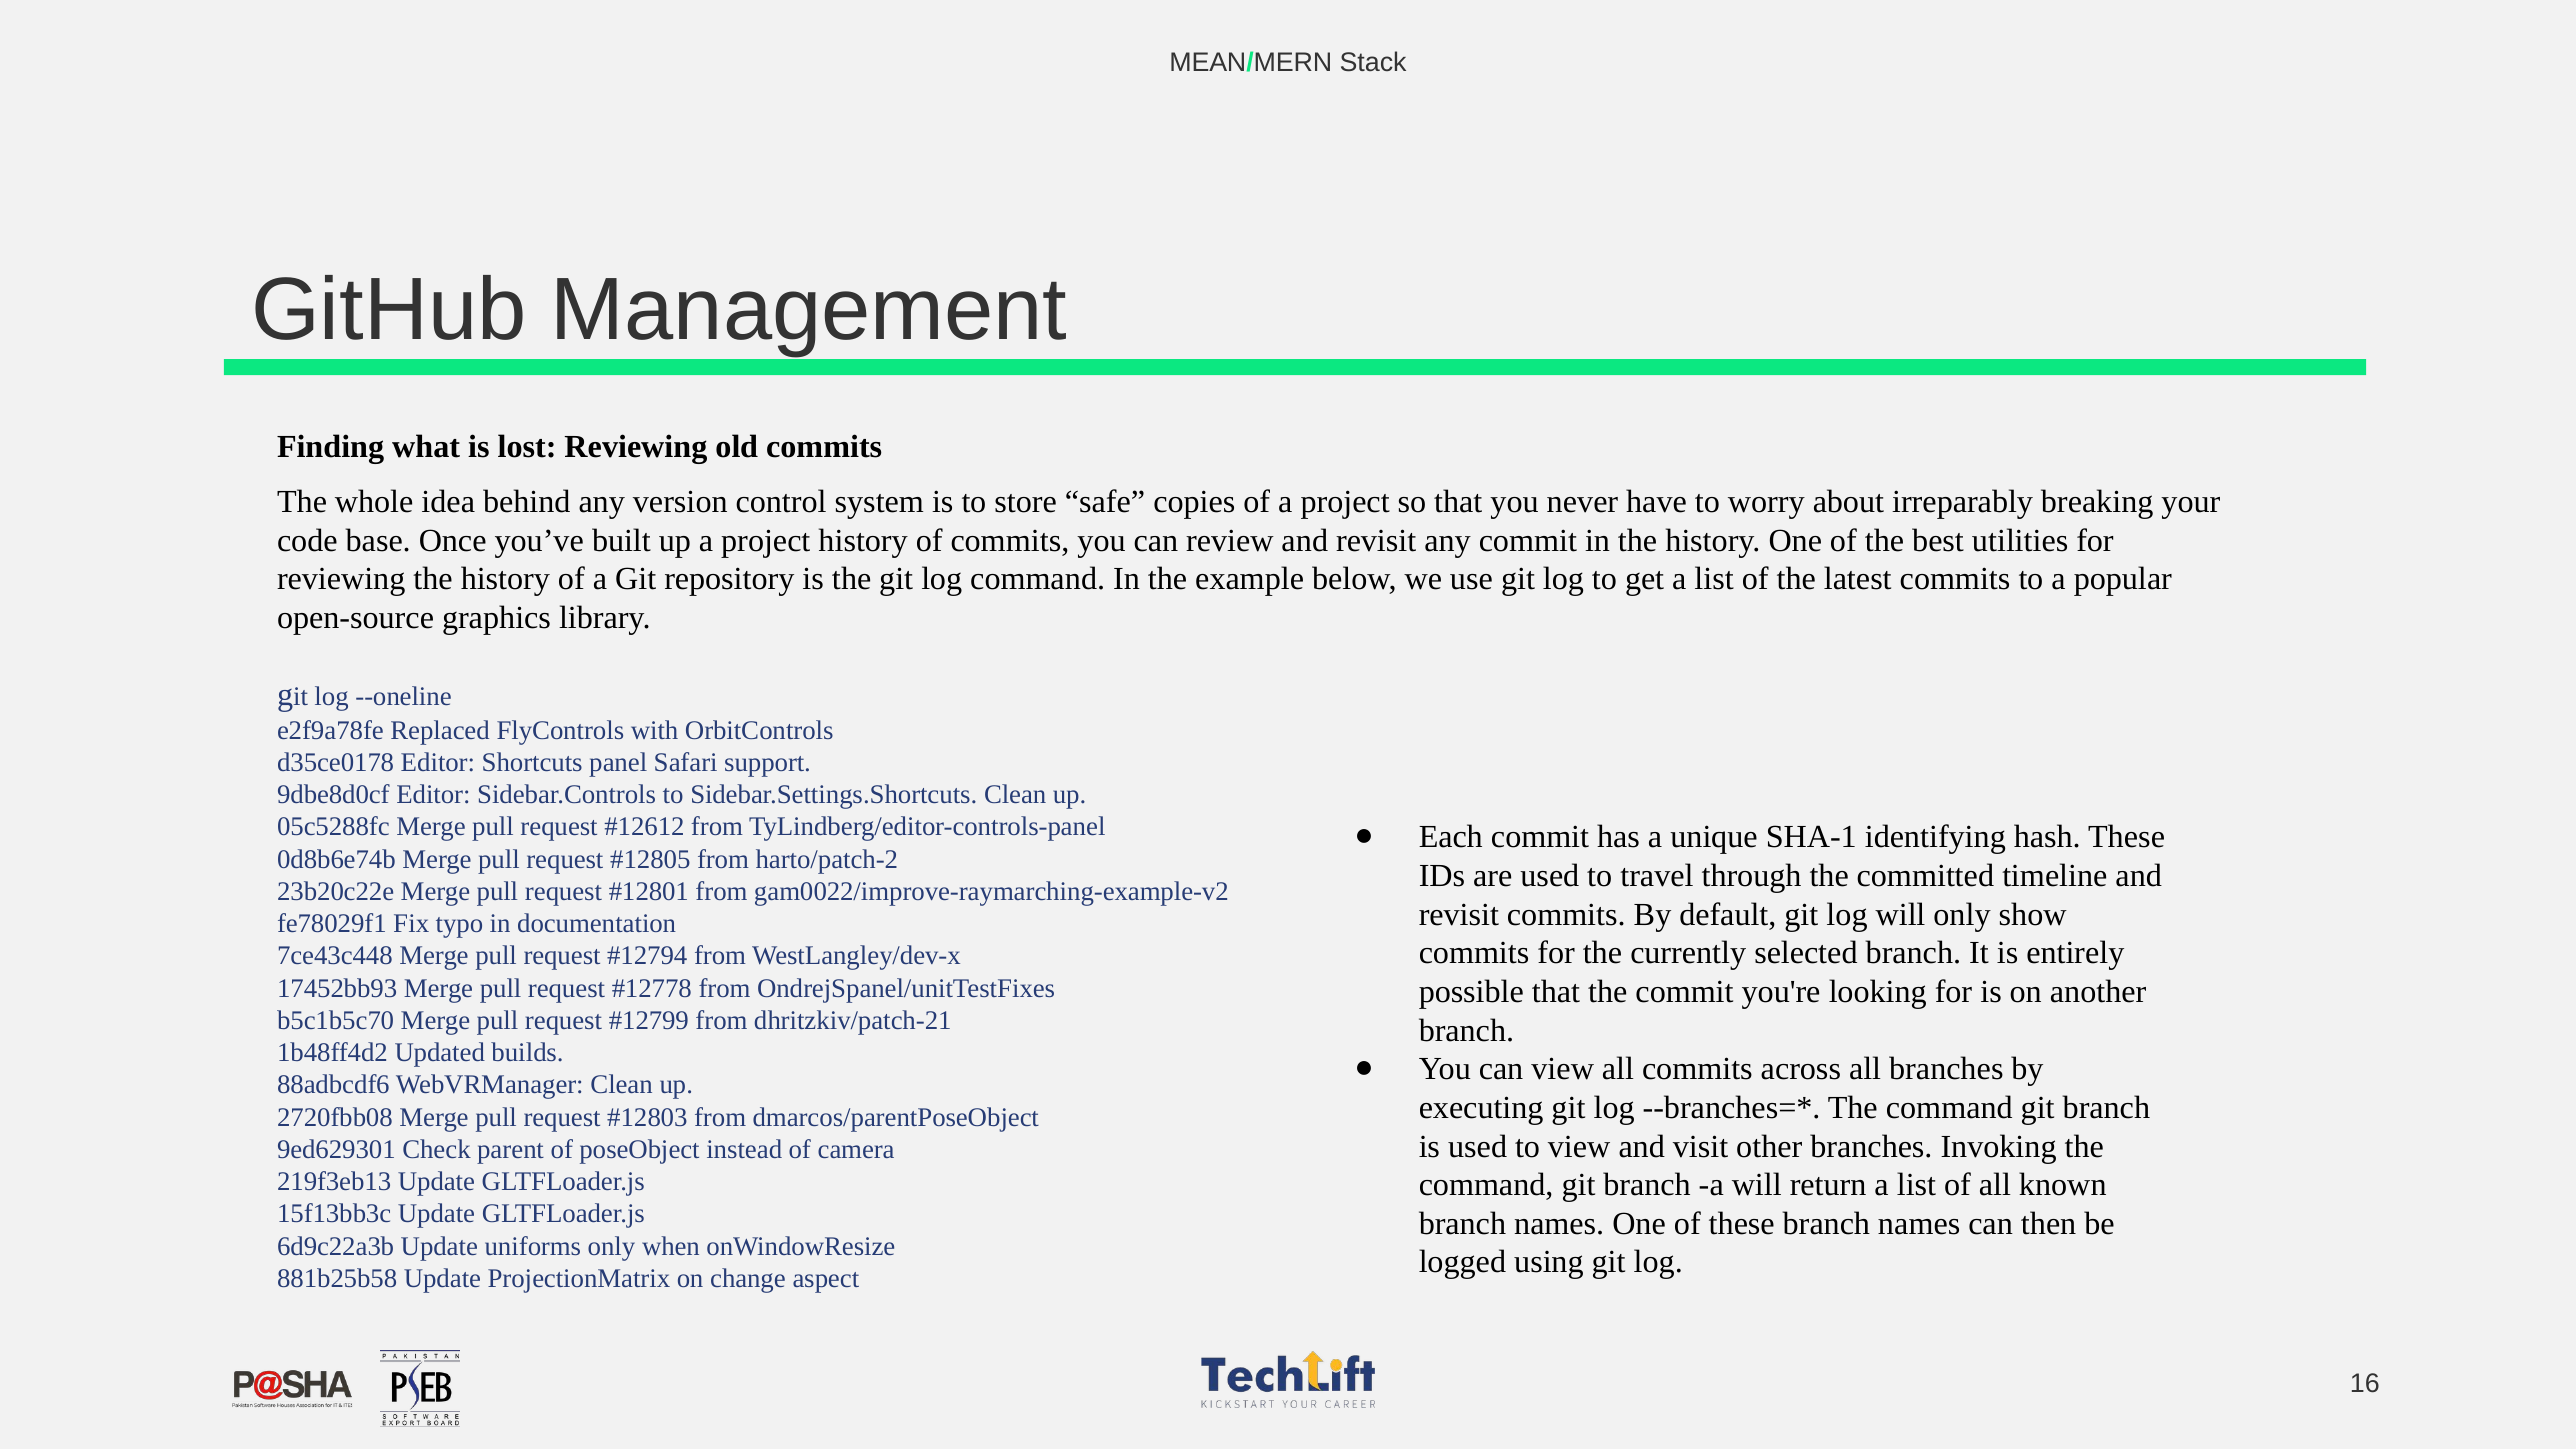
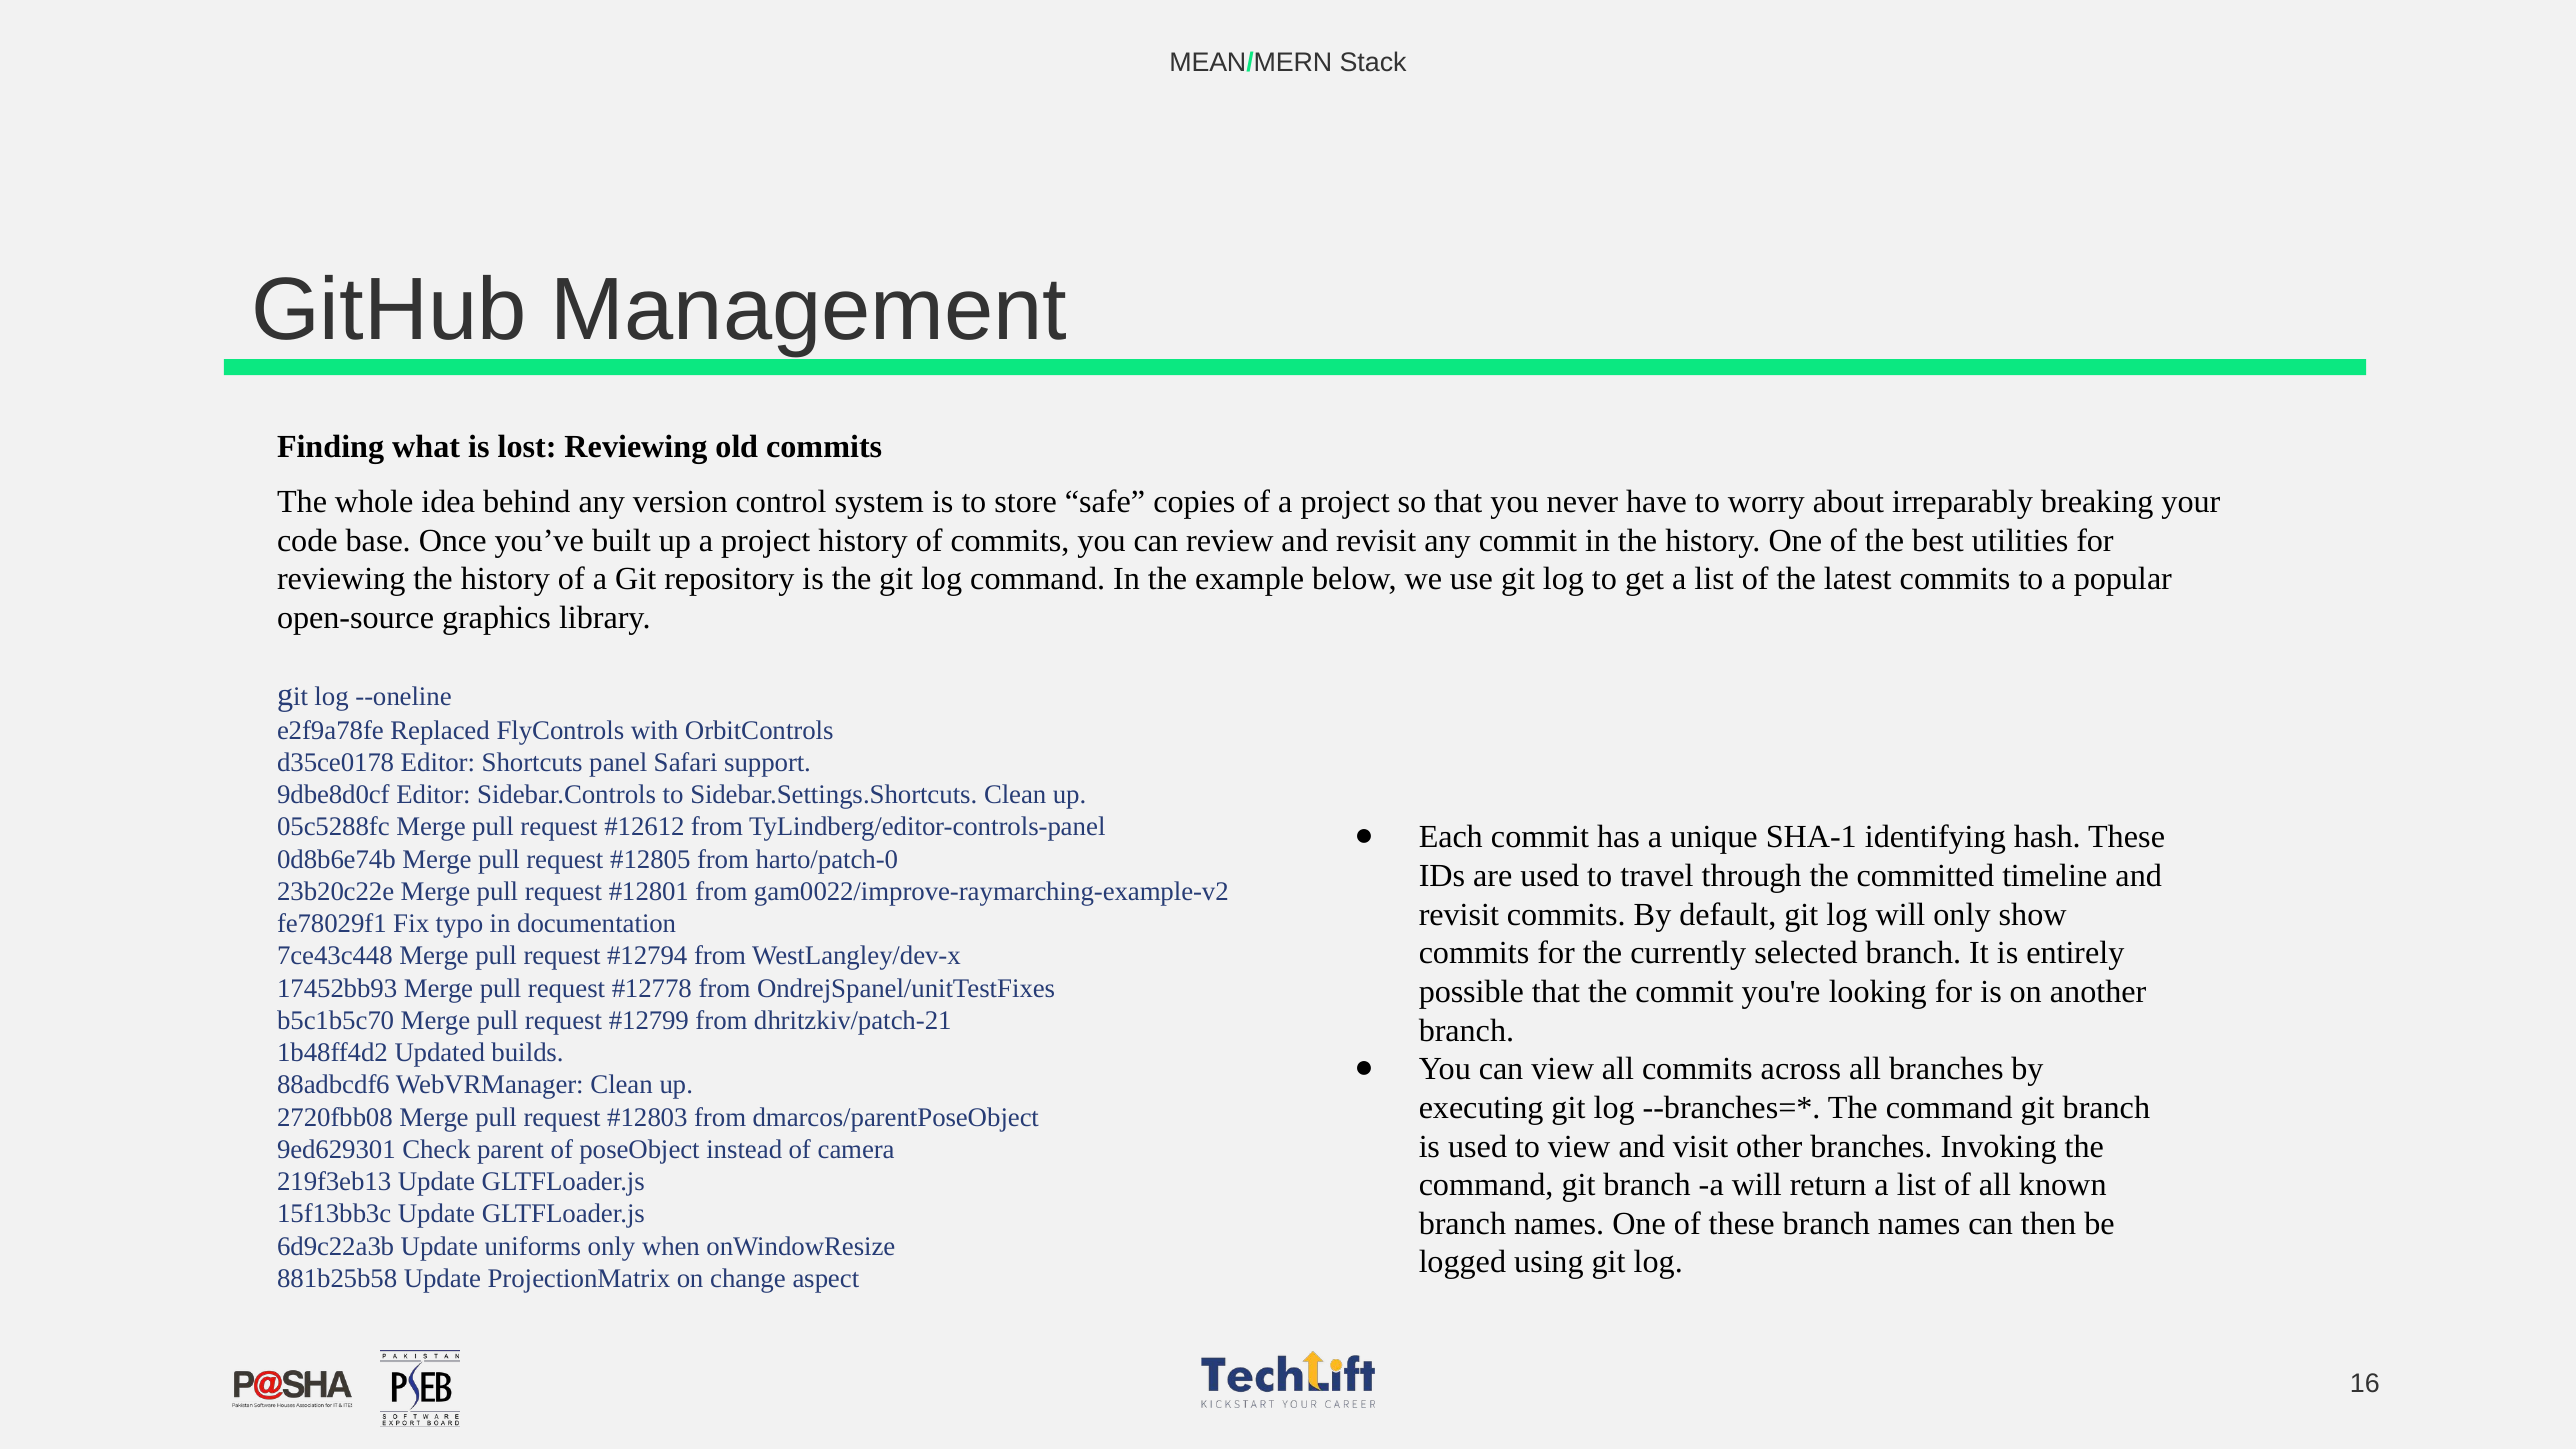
harto/patch-2: harto/patch-2 -> harto/patch-0
